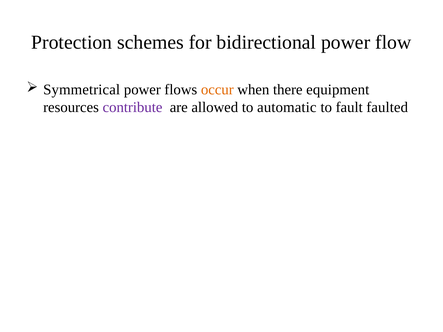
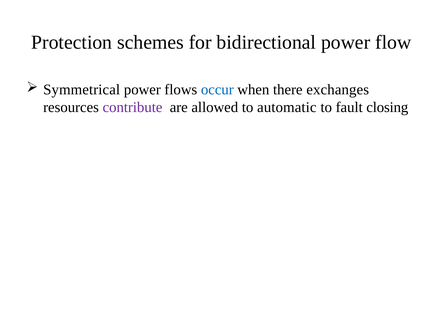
occur colour: orange -> blue
equipment: equipment -> exchanges
faulted: faulted -> closing
